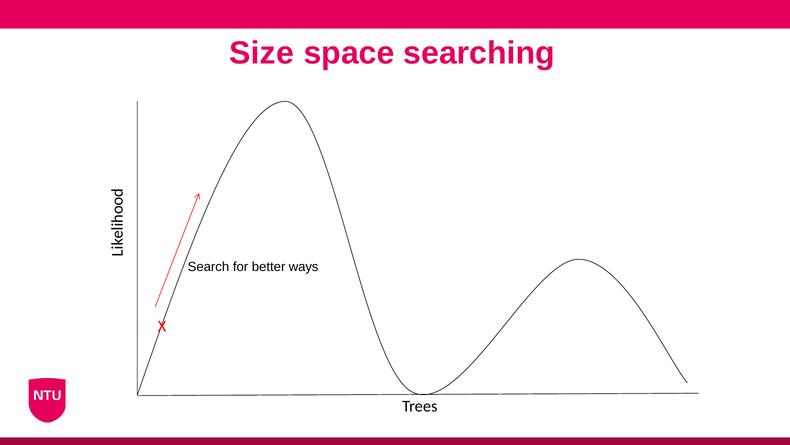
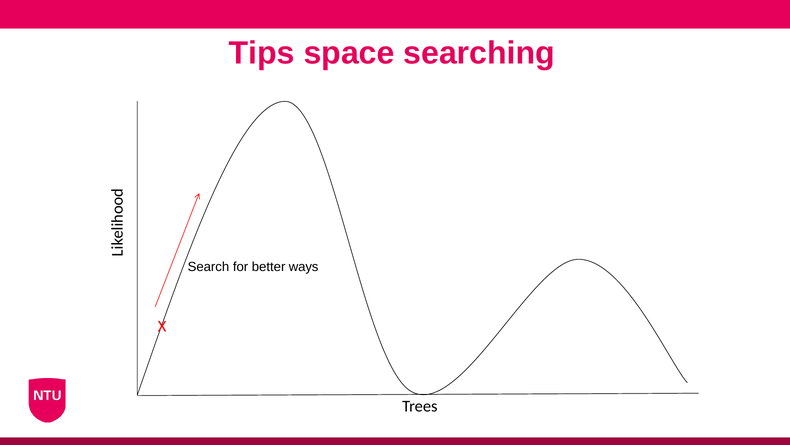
Size: Size -> Tips
